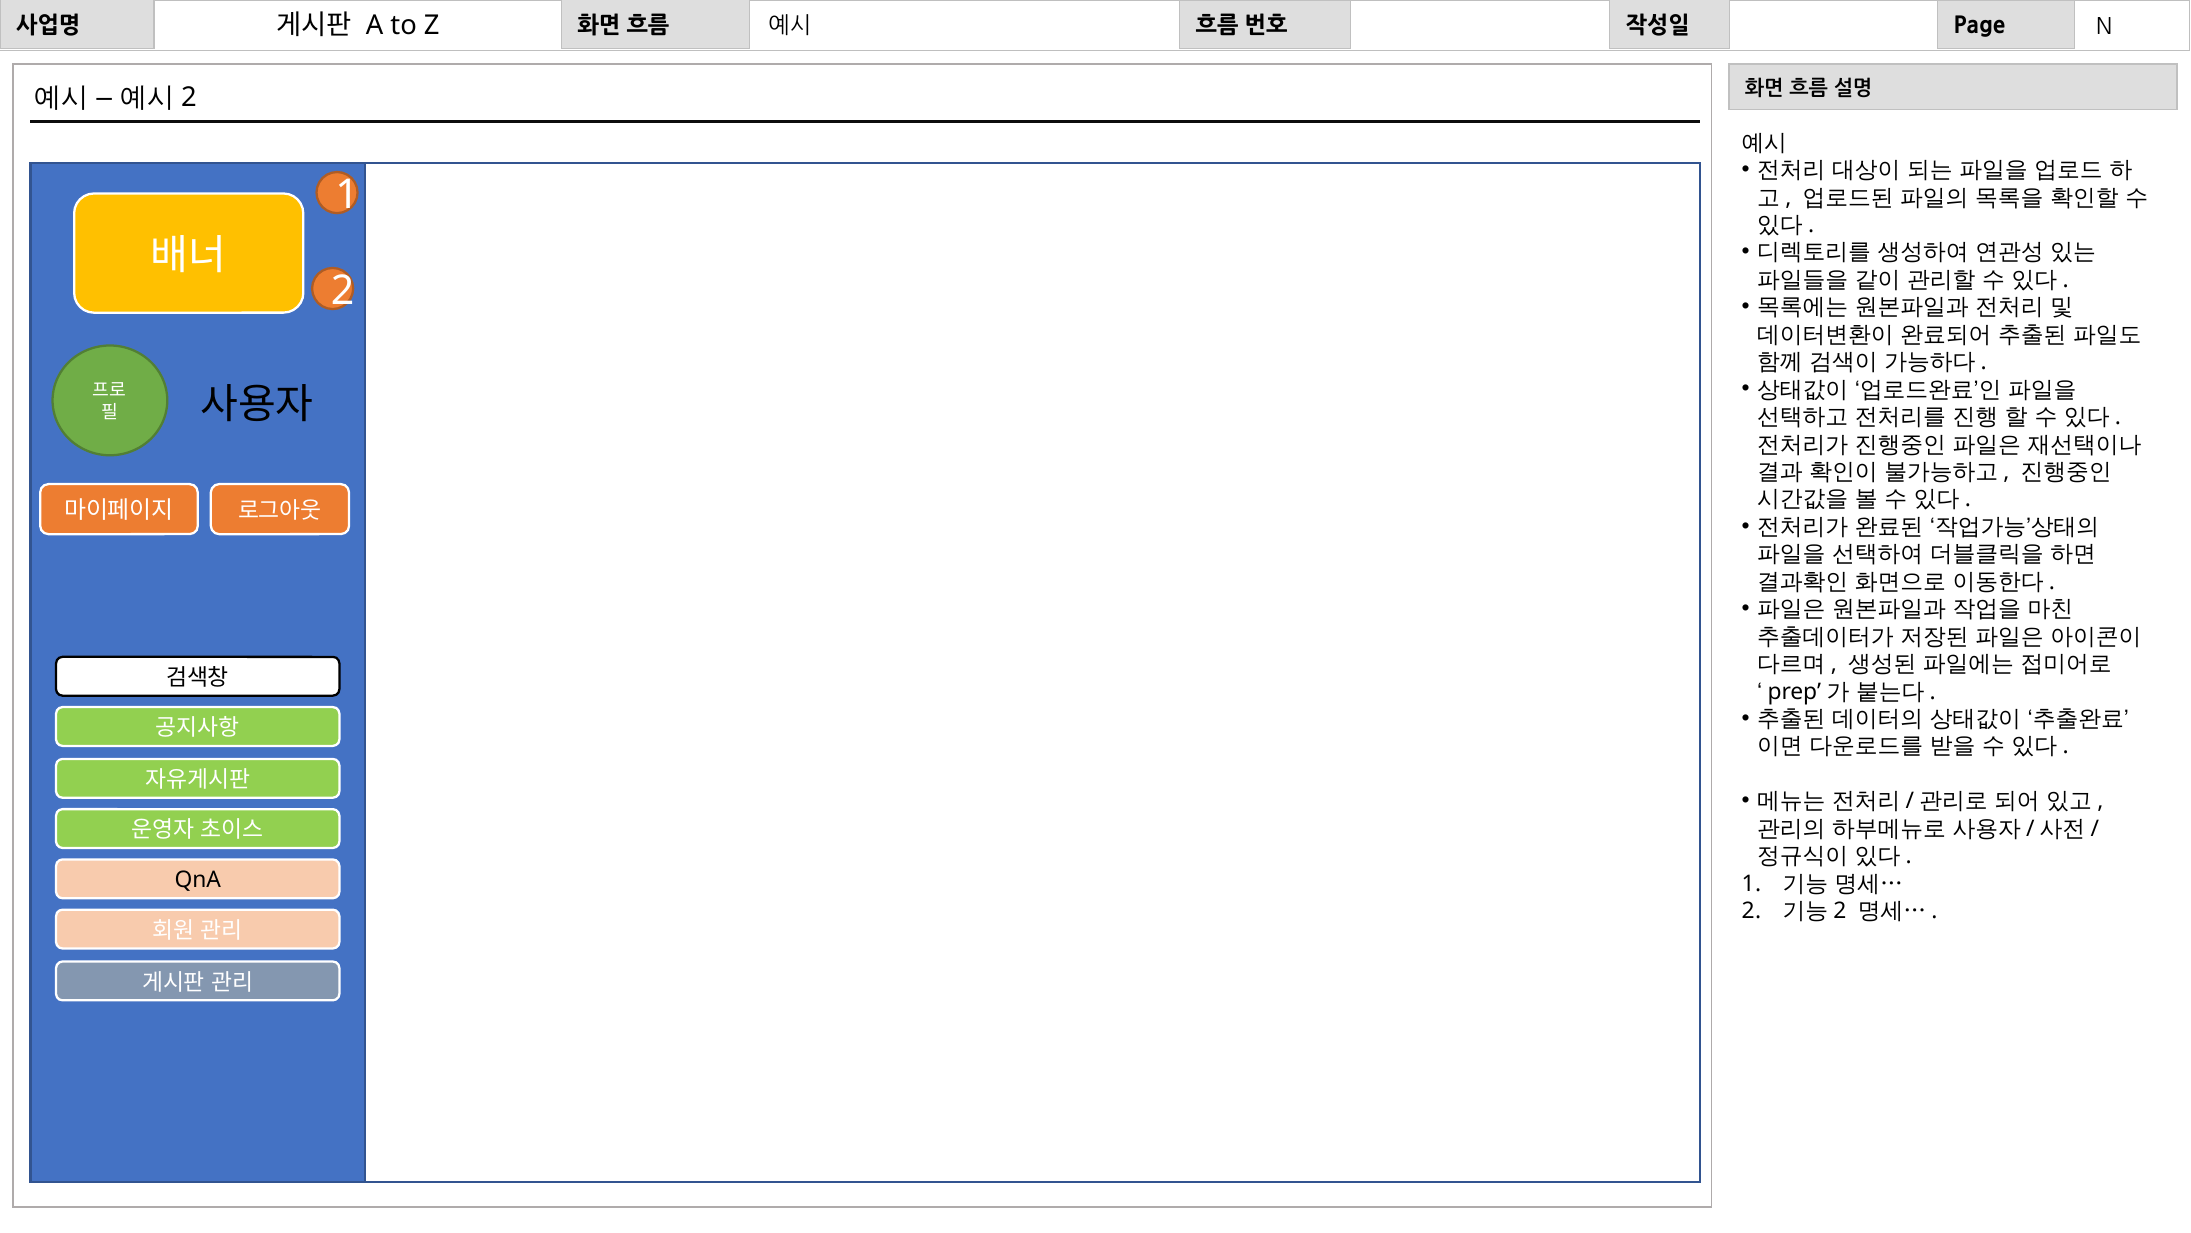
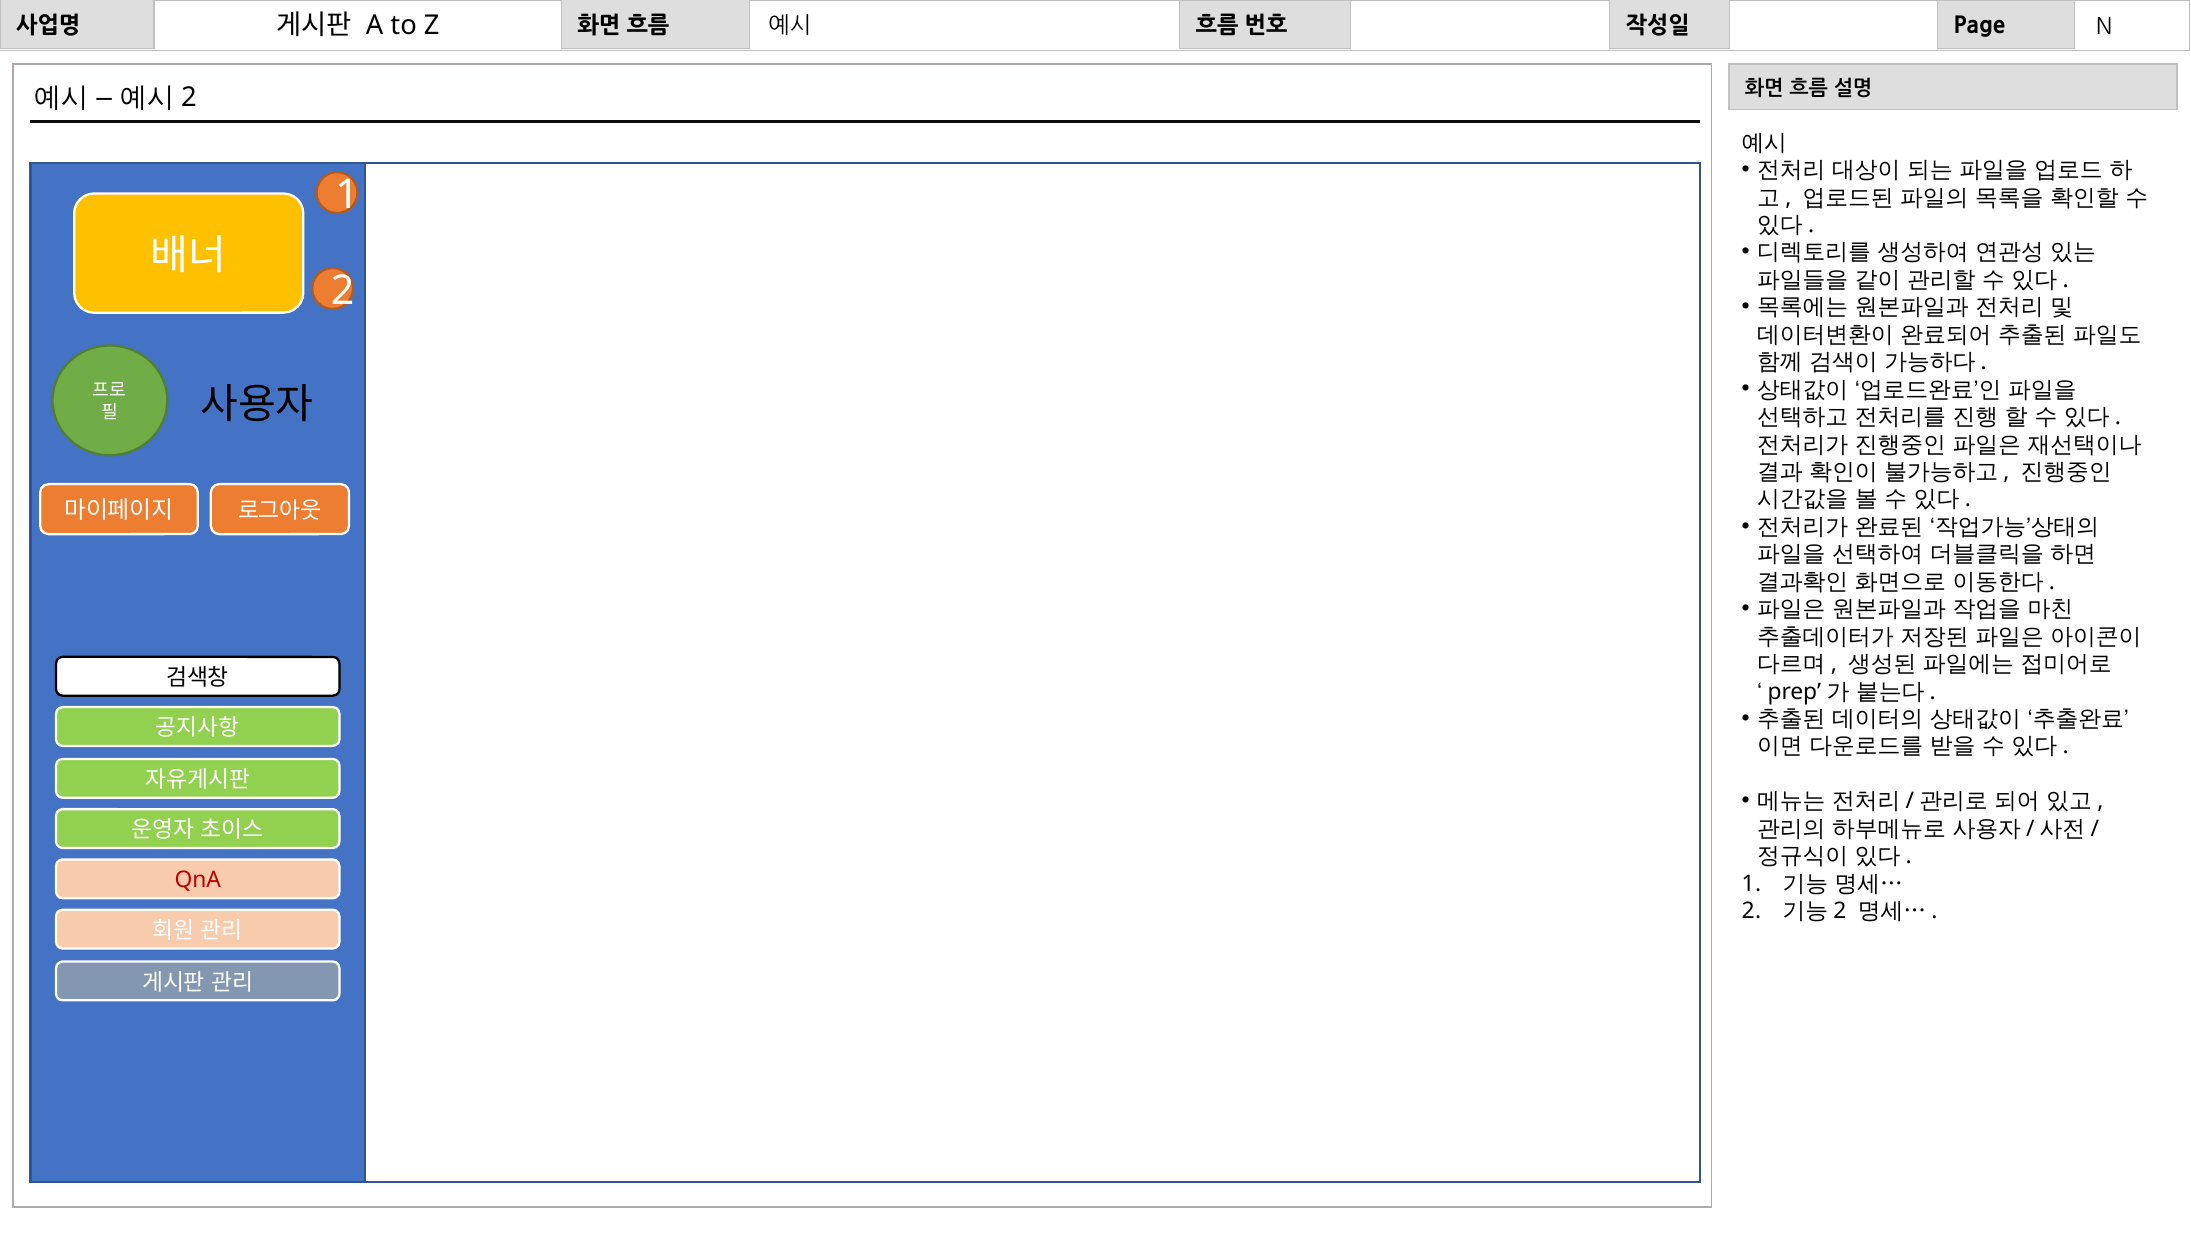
QnA colour: black -> red
